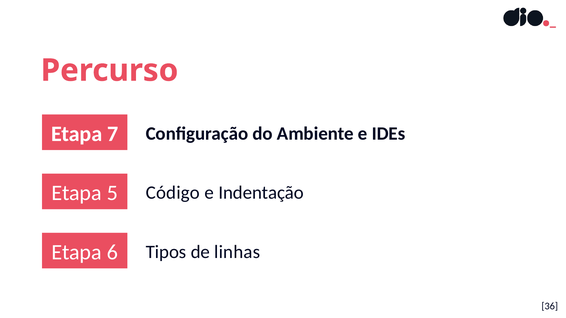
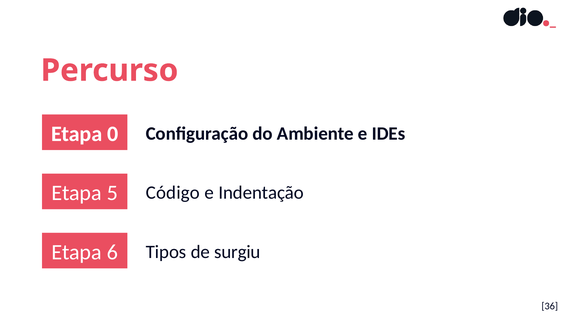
7: 7 -> 0
linhas: linhas -> surgiu
